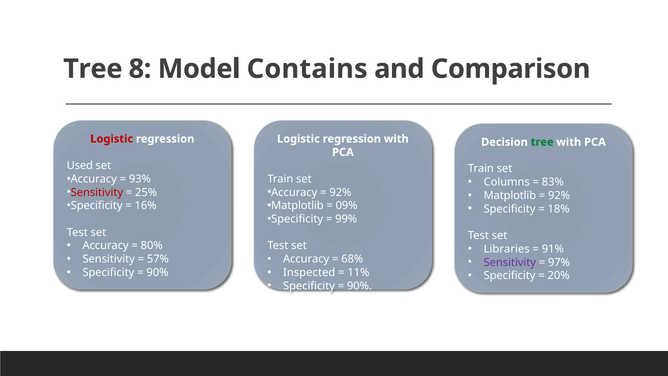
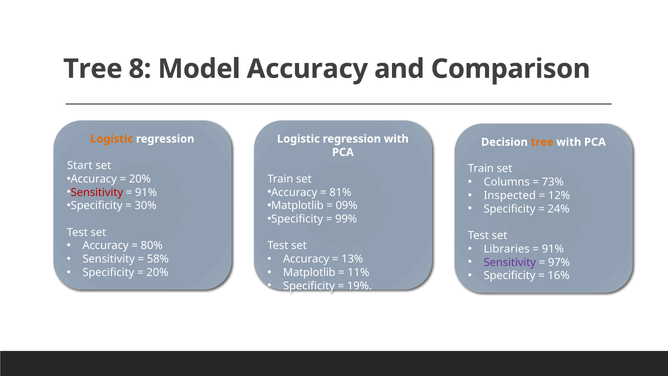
Model Contains: Contains -> Accuracy
Logistic at (112, 139) colour: red -> orange
tree at (542, 142) colour: green -> orange
Used: Used -> Start
93% at (140, 179): 93% -> 20%
83%: 83% -> 73%
25% at (146, 192): 25% -> 91%
92% at (340, 192): 92% -> 81%
Matplotlib at (510, 195): Matplotlib -> Inspected
92% at (559, 195): 92% -> 12%
16%: 16% -> 30%
18%: 18% -> 24%
57%: 57% -> 58%
68%: 68% -> 13%
90% at (157, 272): 90% -> 20%
Inspected at (309, 272): Inspected -> Matplotlib
20%: 20% -> 16%
90% at (359, 286): 90% -> 19%
